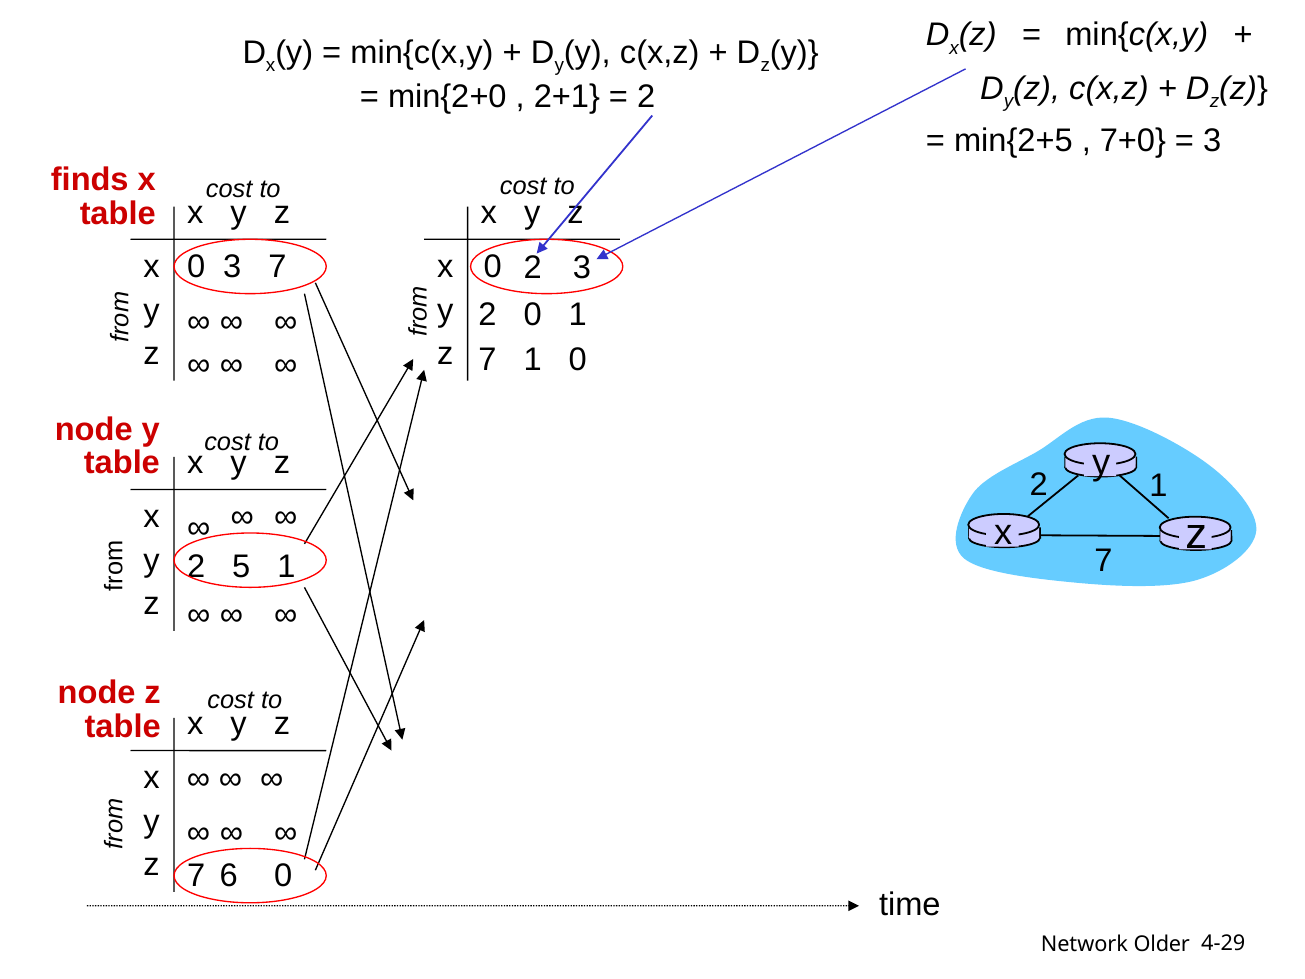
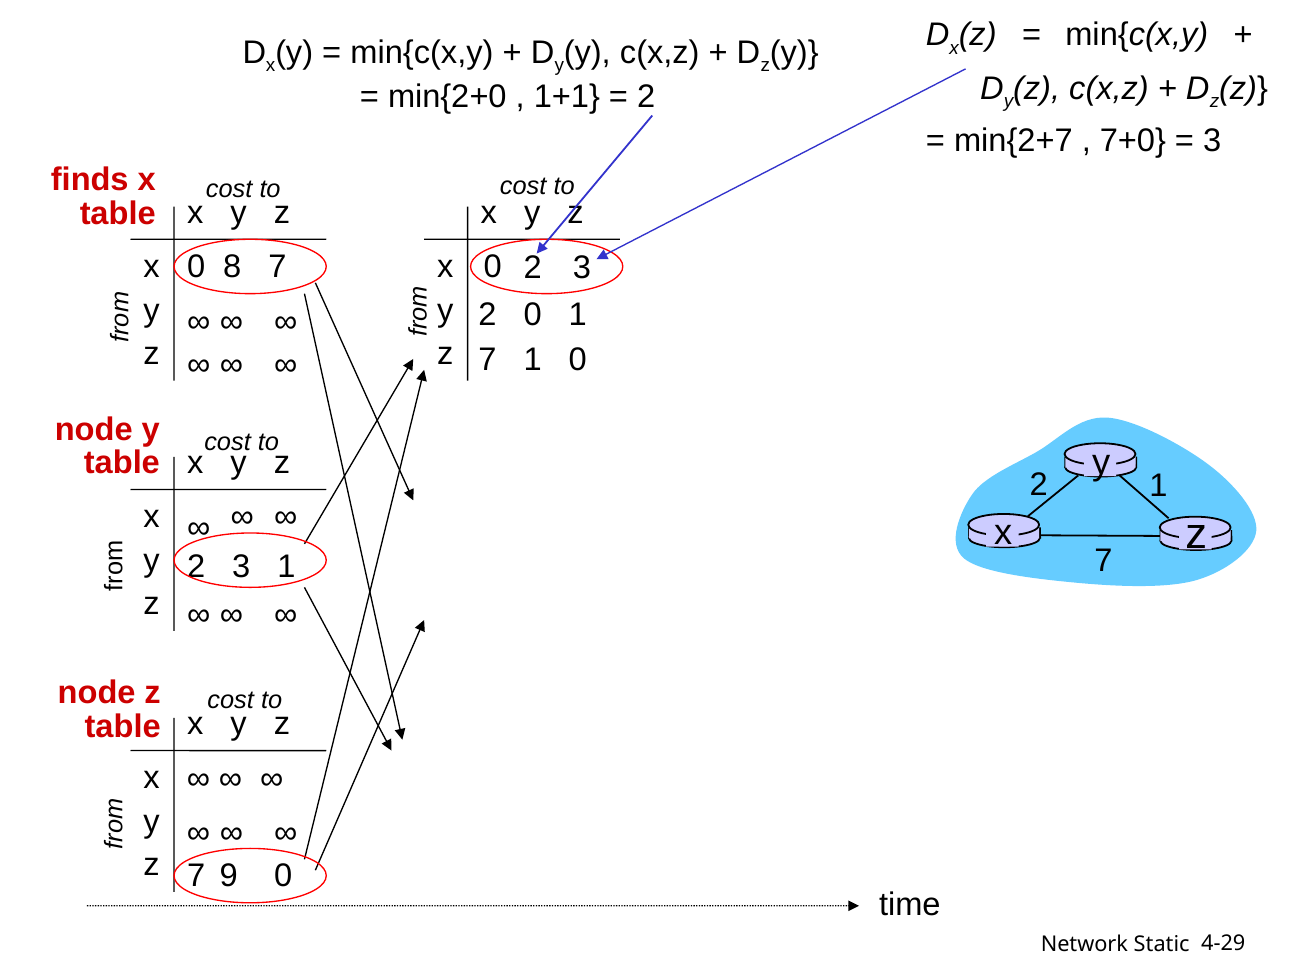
2+1: 2+1 -> 1+1
min{2+5: min{2+5 -> min{2+7
0 3: 3 -> 8
2 5: 5 -> 3
6: 6 -> 9
Older: Older -> Static
